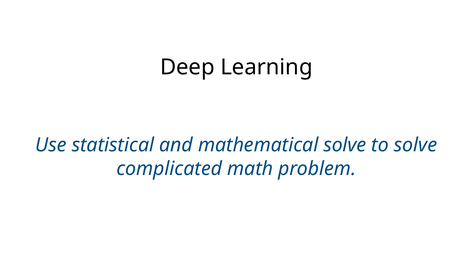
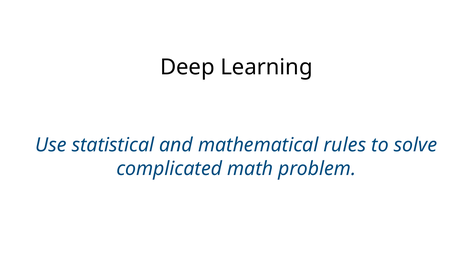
mathematical solve: solve -> rules
